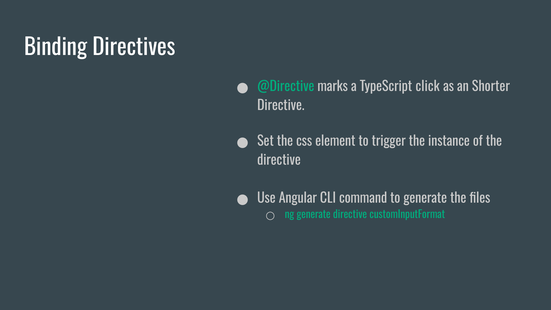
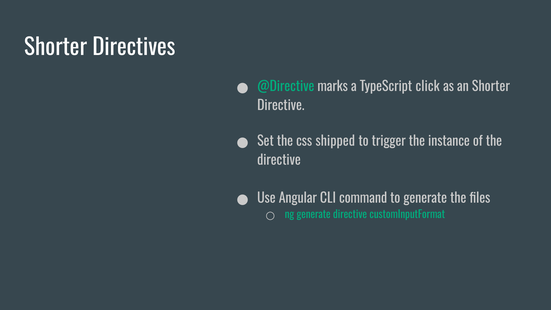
Binding at (56, 48): Binding -> Shorter
element: element -> shipped
